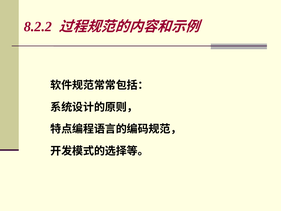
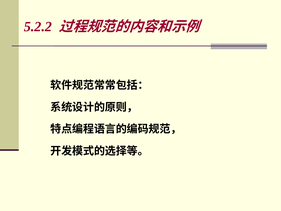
8.2.2: 8.2.2 -> 5.2.2
